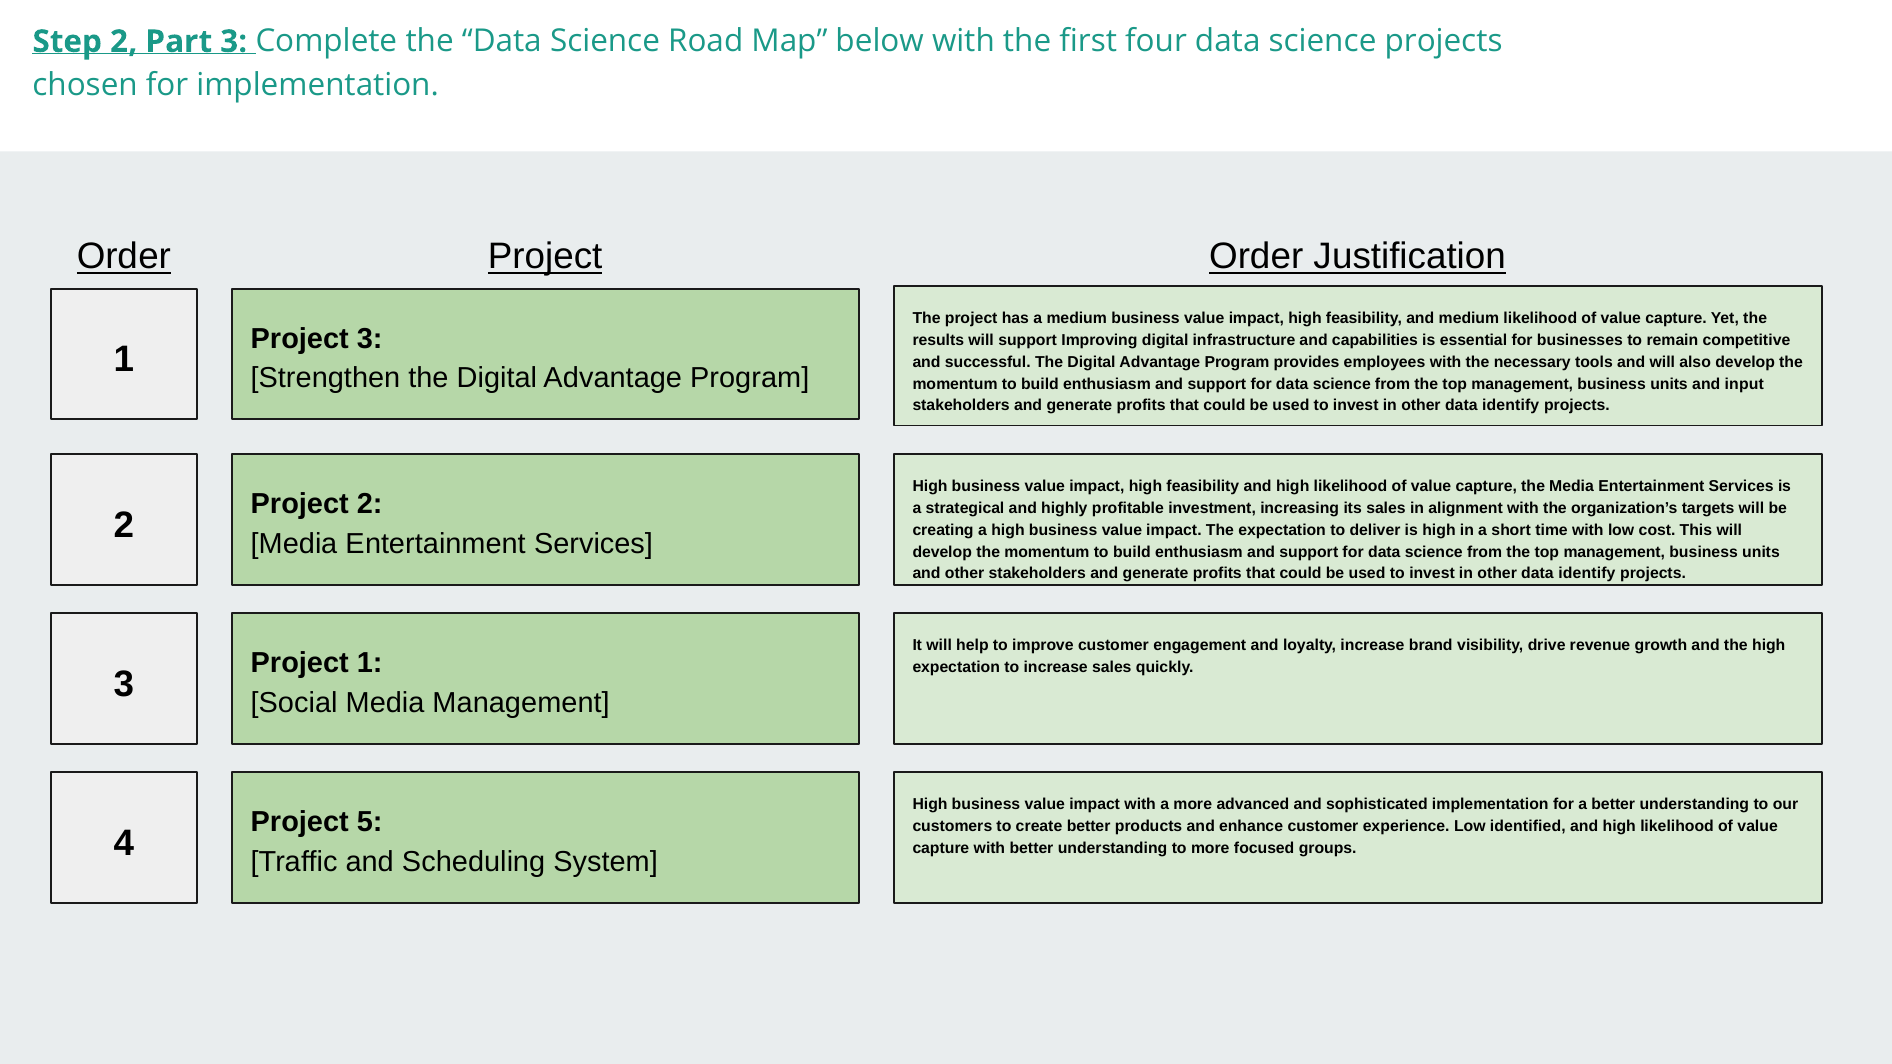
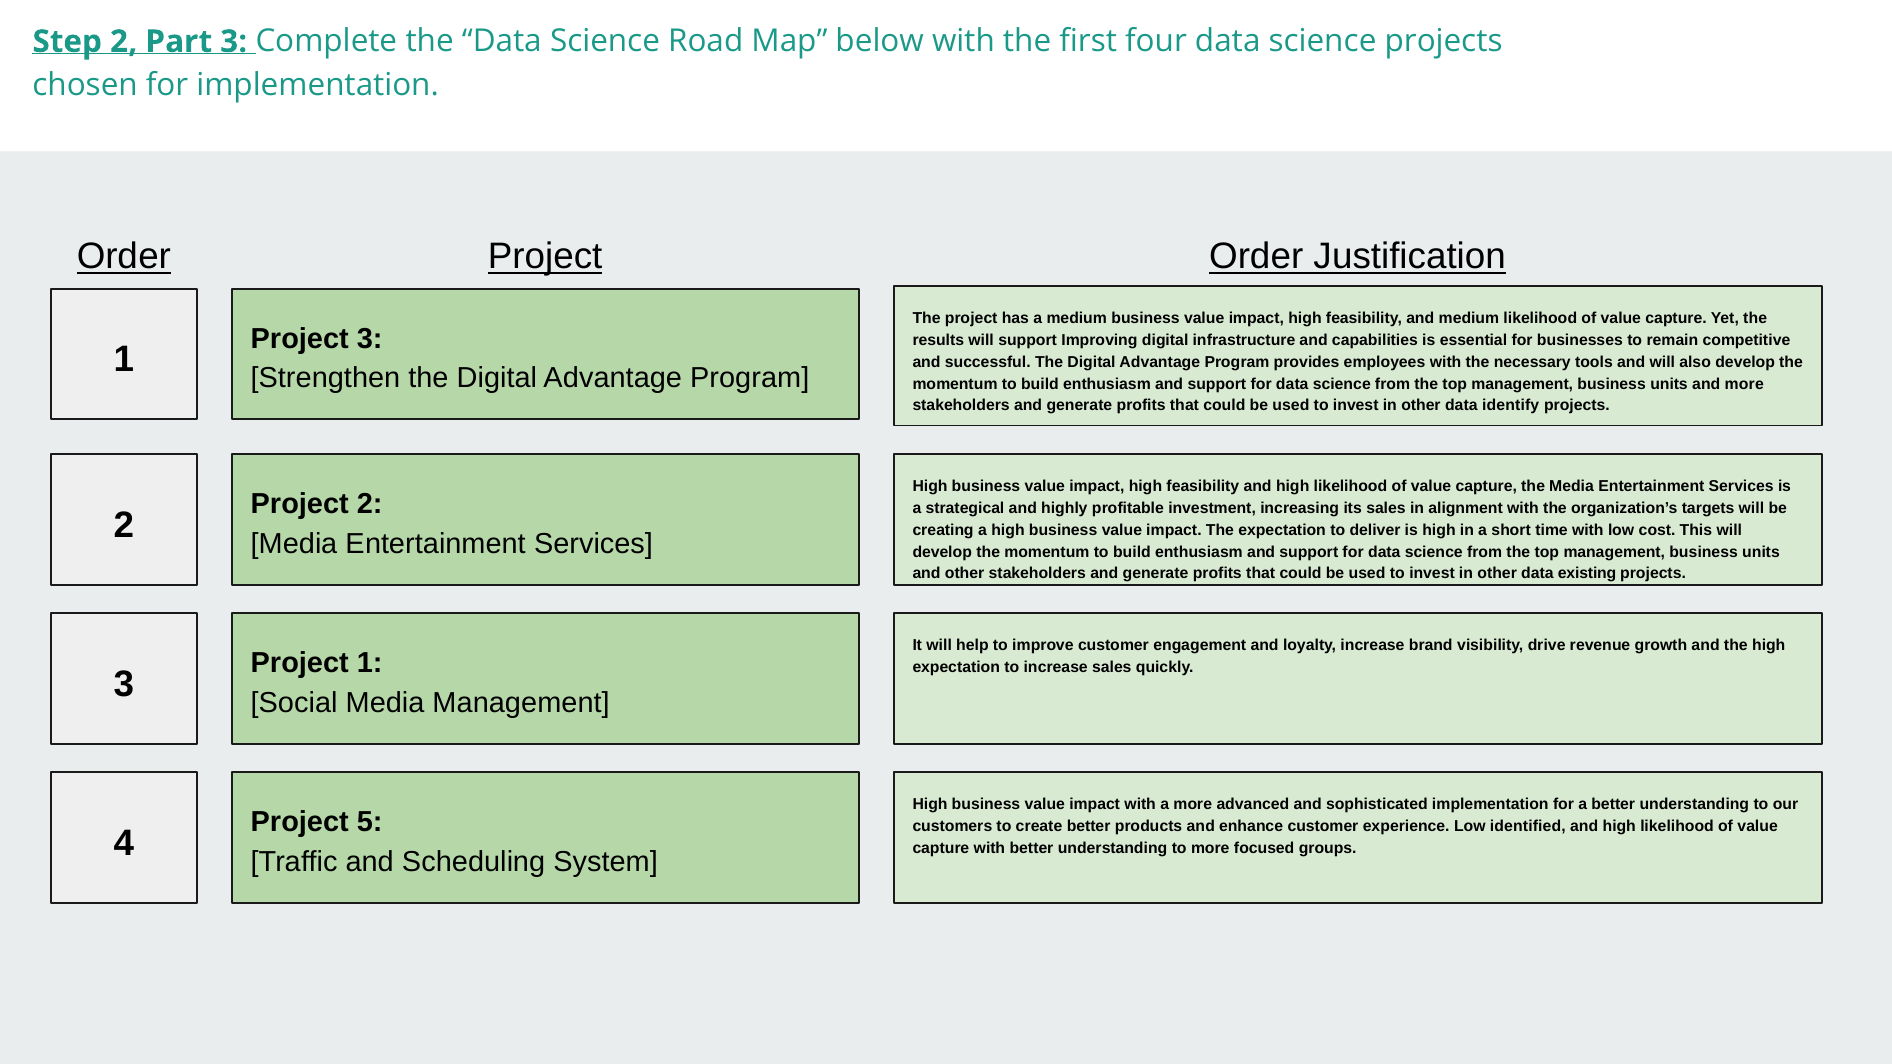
and input: input -> more
identify at (1587, 574): identify -> existing
